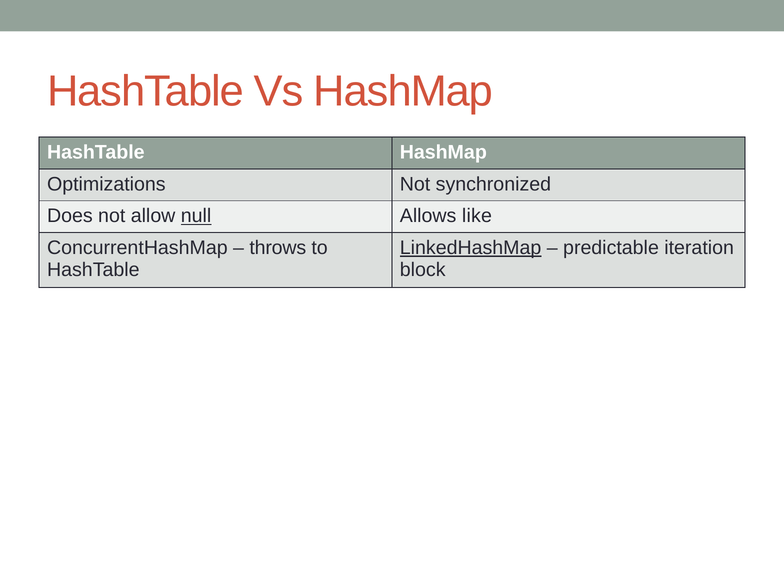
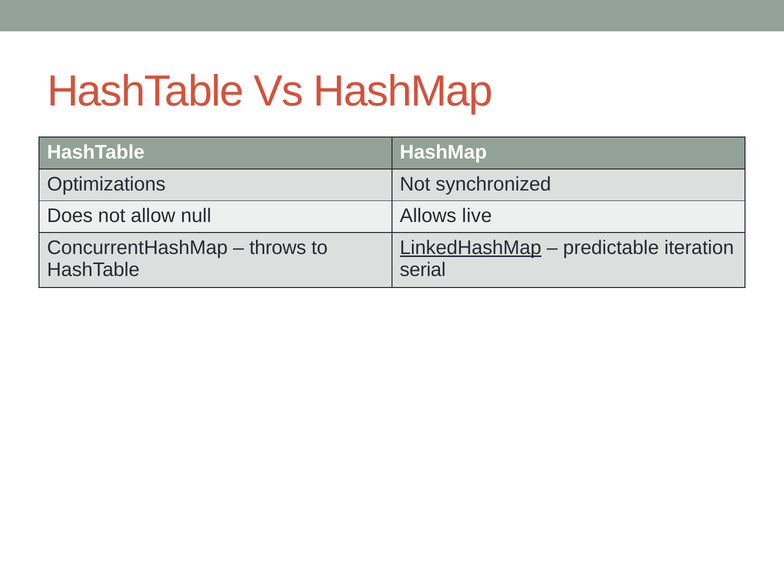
null underline: present -> none
like: like -> live
block: block -> serial
